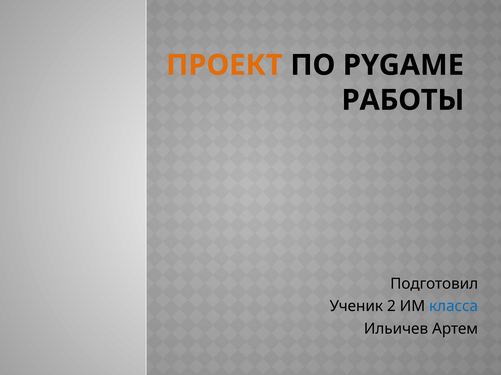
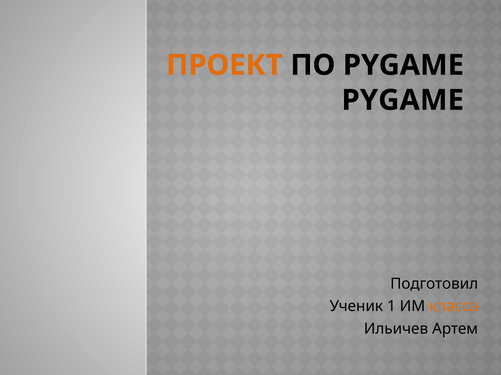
РАБОТЫ at (403, 100): РАБОТЫ -> PYGAME
2: 2 -> 1
класса colour: blue -> orange
